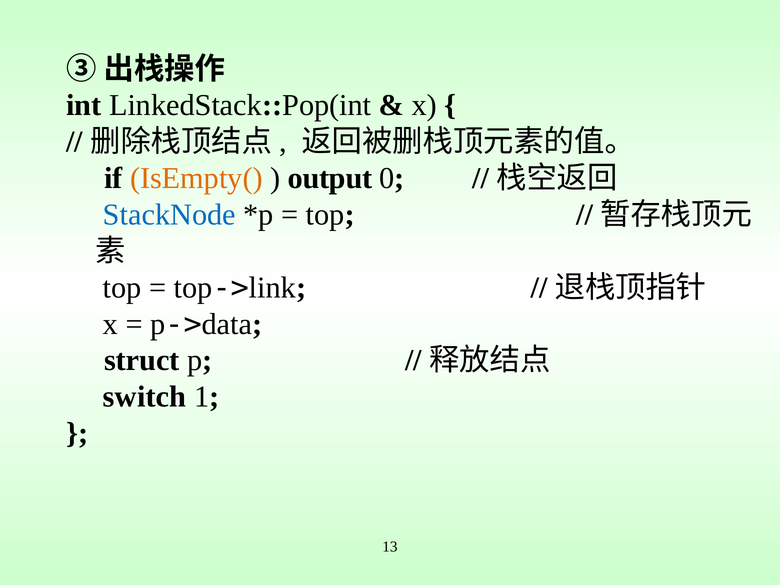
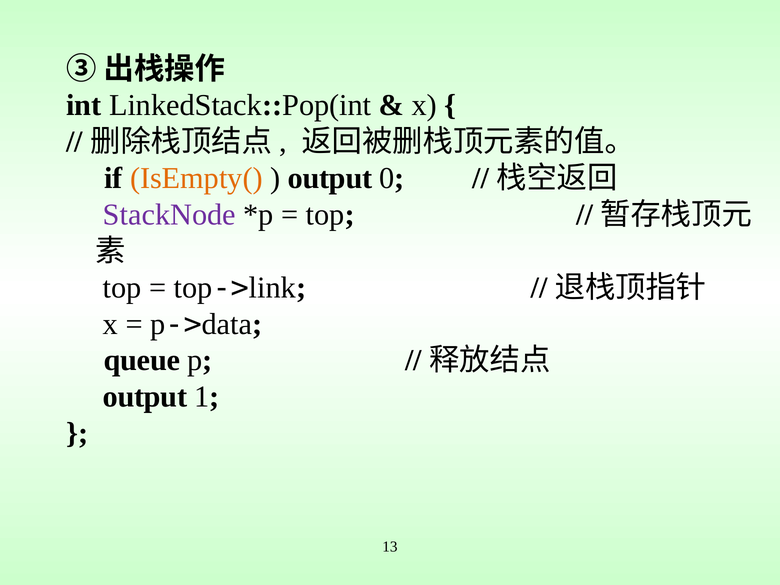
StackNode colour: blue -> purple
struct: struct -> queue
switch at (145, 397): switch -> output
